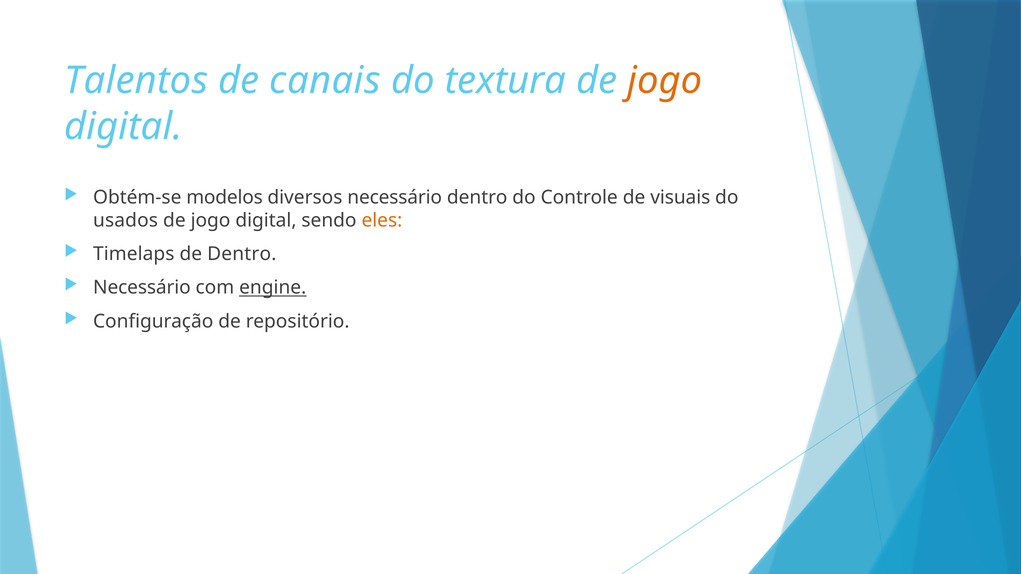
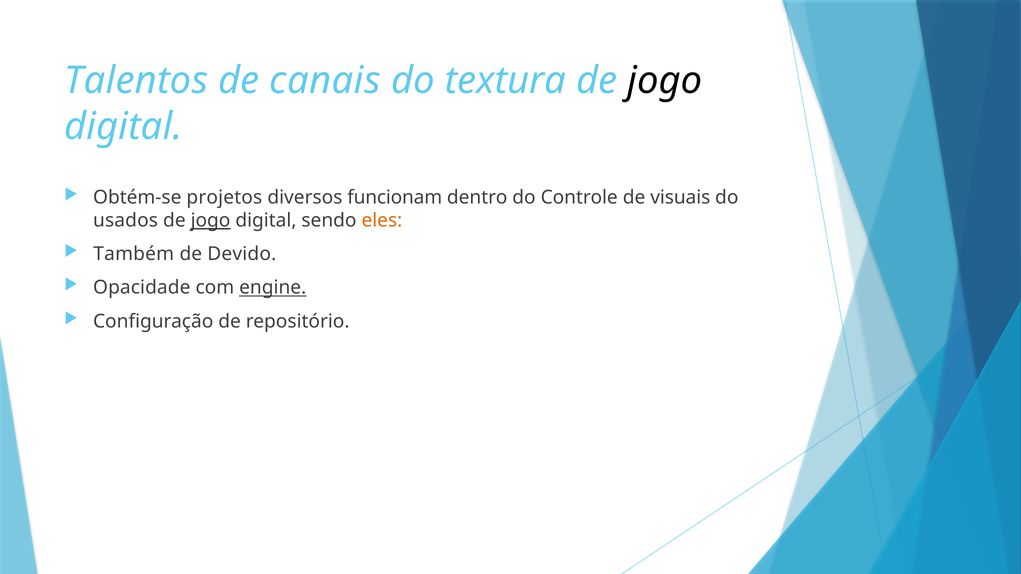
jogo at (665, 81) colour: orange -> black
modelos: modelos -> projetos
diversos necessário: necessário -> funcionam
jogo at (211, 221) underline: none -> present
Timelaps: Timelaps -> Também
de Dentro: Dentro -> Devido
Necessário at (142, 288): Necessário -> Opacidade
